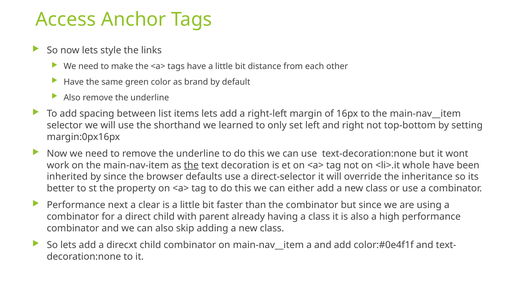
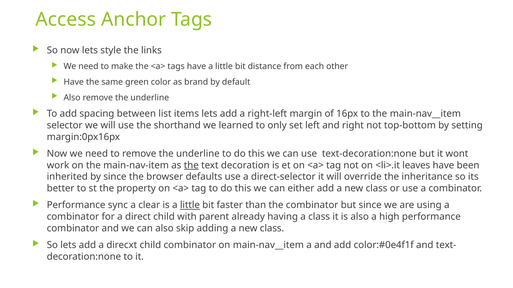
whole: whole -> leaves
next: next -> sync
little at (190, 206) underline: none -> present
